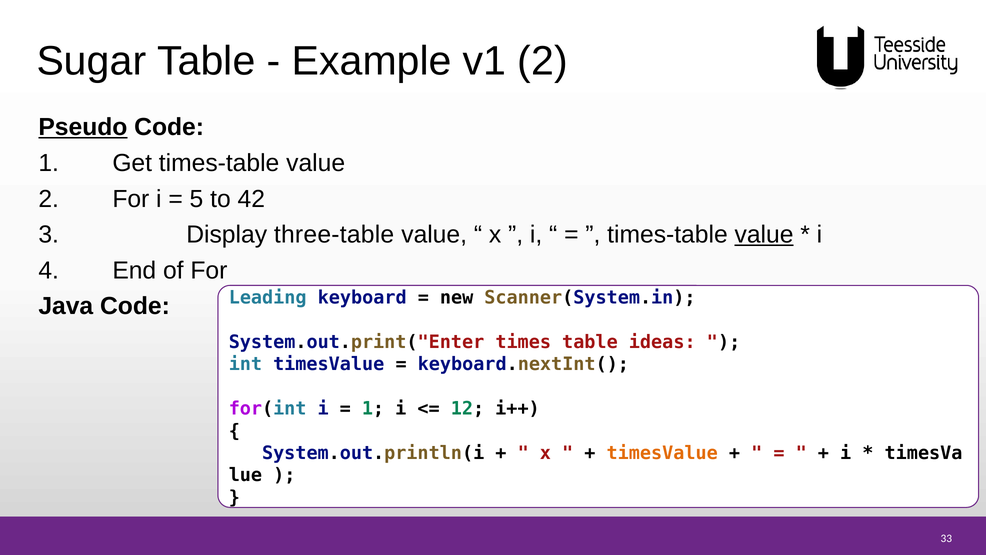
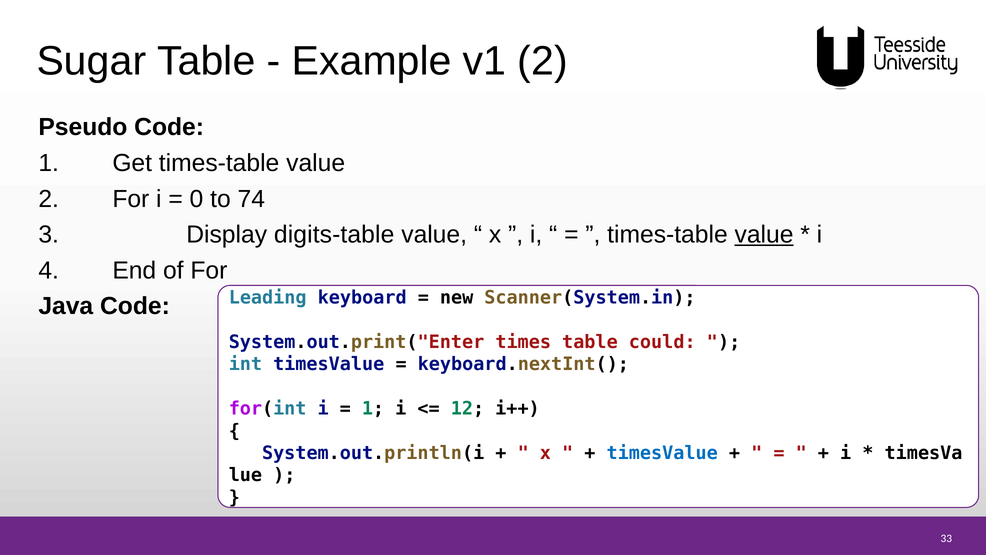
Pseudo underline: present -> none
5: 5 -> 0
42: 42 -> 74
three-table: three-table -> digits-table
ideas: ideas -> could
timesValue at (662, 453) colour: orange -> blue
